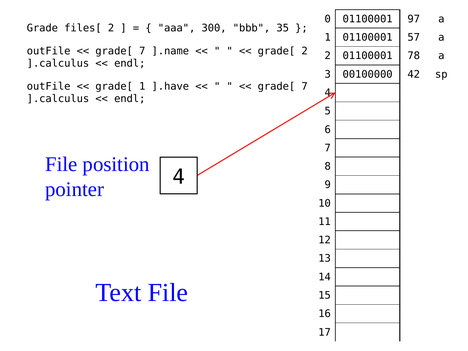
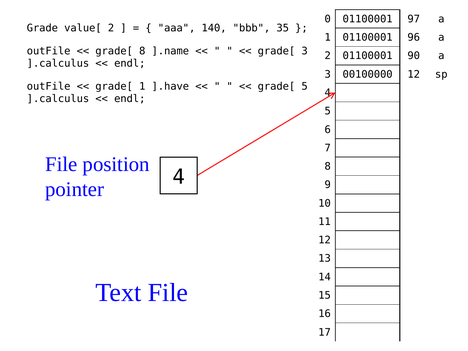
files[: files[ -> value[
300: 300 -> 140
57: 57 -> 96
7 at (142, 51): 7 -> 8
grade[ 2: 2 -> 3
78: 78 -> 90
00100000 42: 42 -> 12
7 at (305, 86): 7 -> 5
